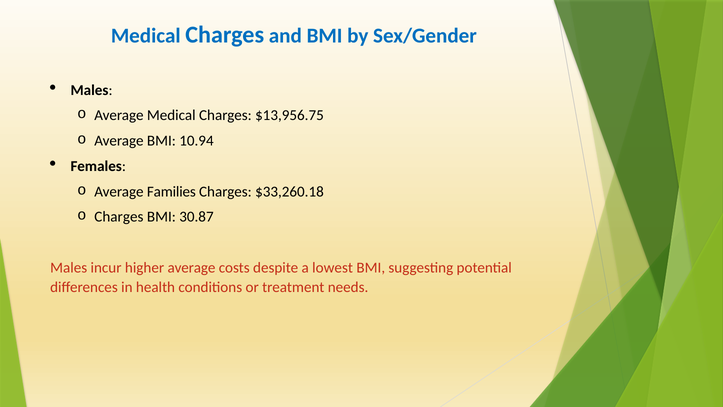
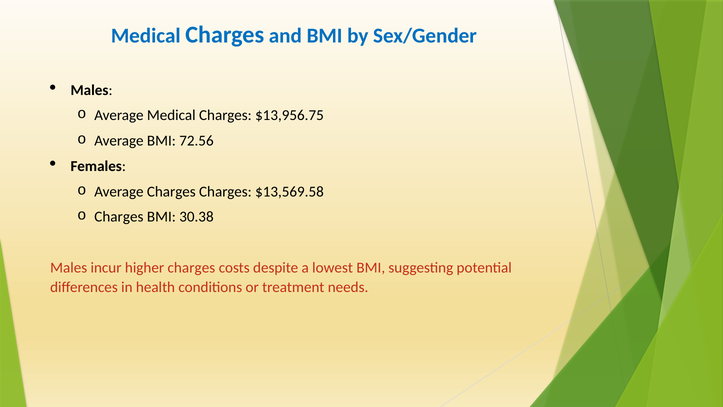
10.94: 10.94 -> 72.56
Average Families: Families -> Charges
$33,260.18: $33,260.18 -> $13,569.58
30.87: 30.87 -> 30.38
higher average: average -> charges
